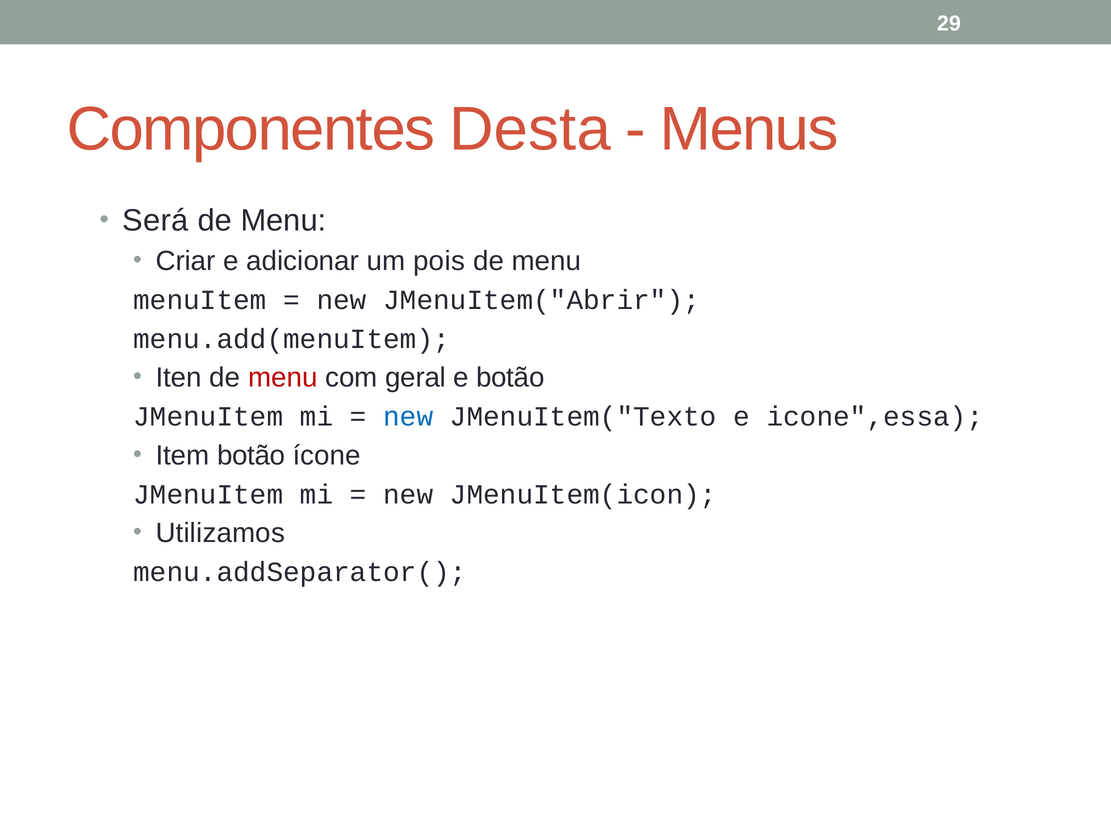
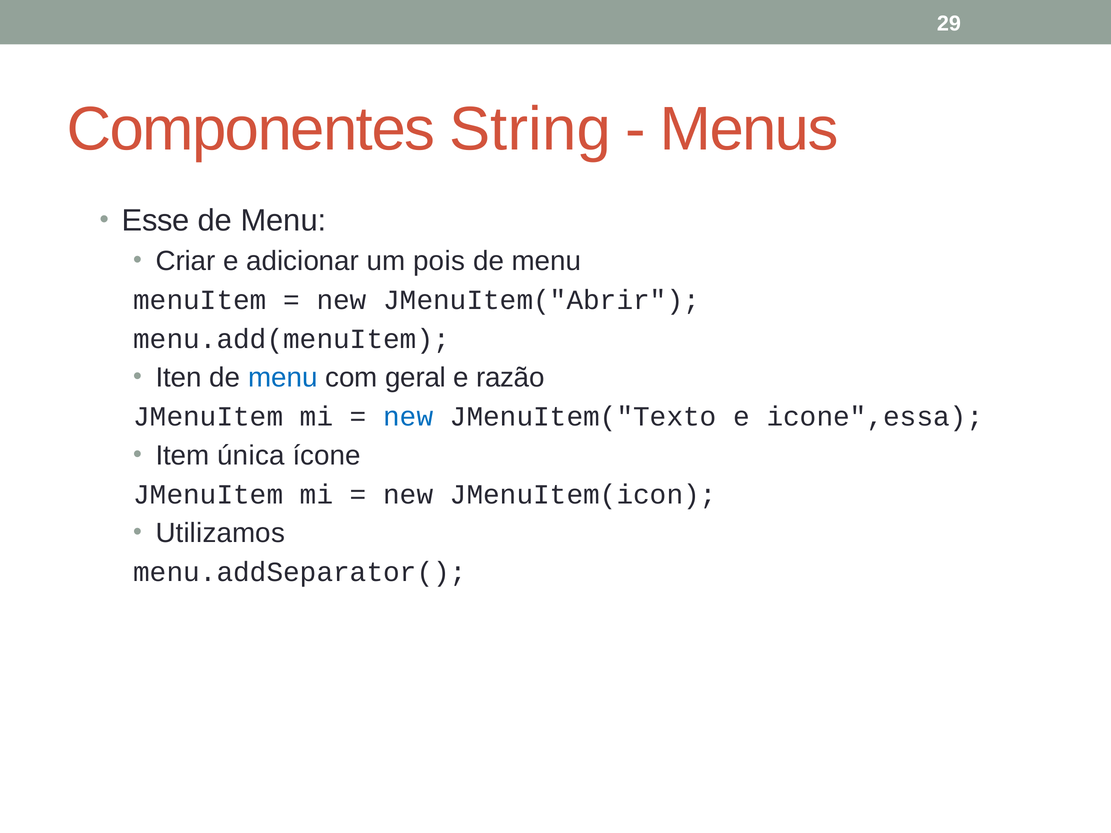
Desta: Desta -> String
Será: Será -> Esse
menu at (283, 378) colour: red -> blue
e botão: botão -> razão
Item botão: botão -> única
